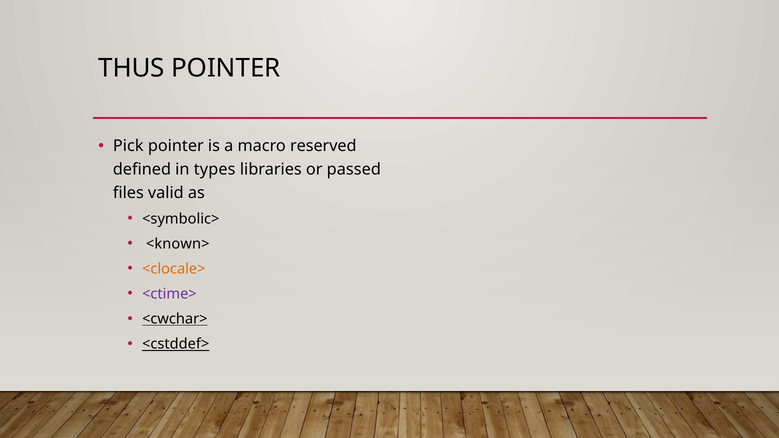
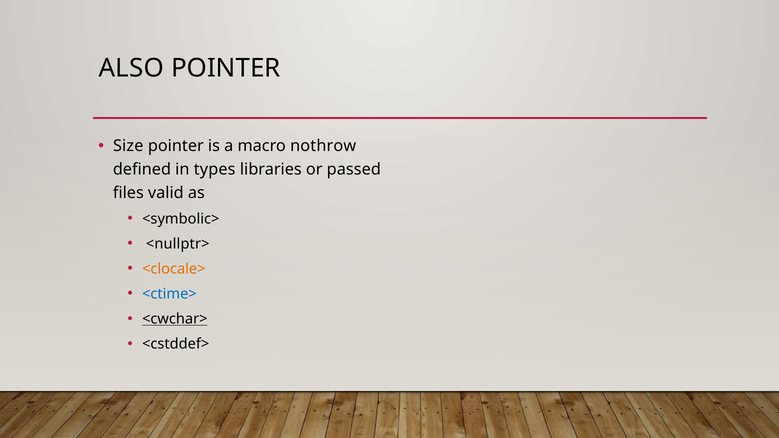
THUS: THUS -> ALSO
Pick: Pick -> Size
reserved: reserved -> nothrow
<known>: <known> -> <nullptr>
<ctime> colour: purple -> blue
<cstddef> underline: present -> none
